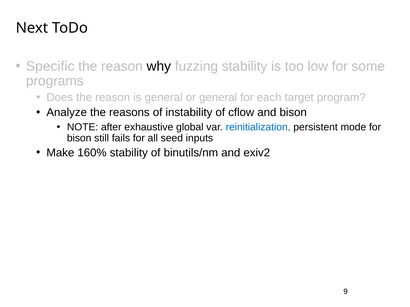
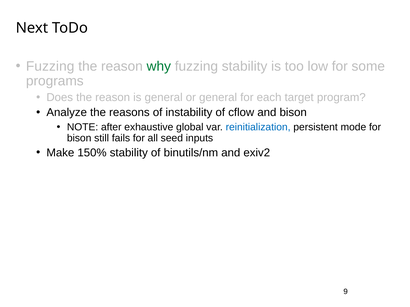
Specific at (50, 66): Specific -> Fuzzing
why colour: black -> green
160%: 160% -> 150%
